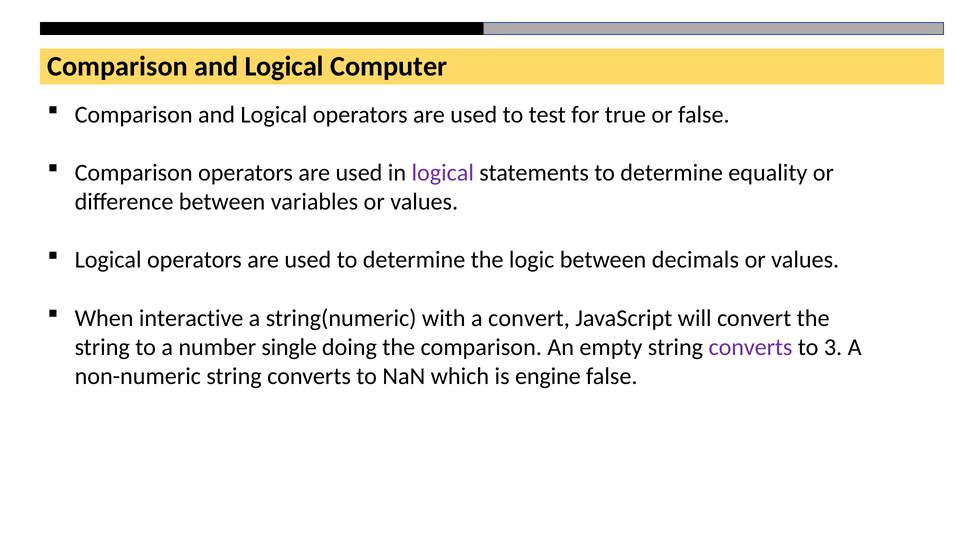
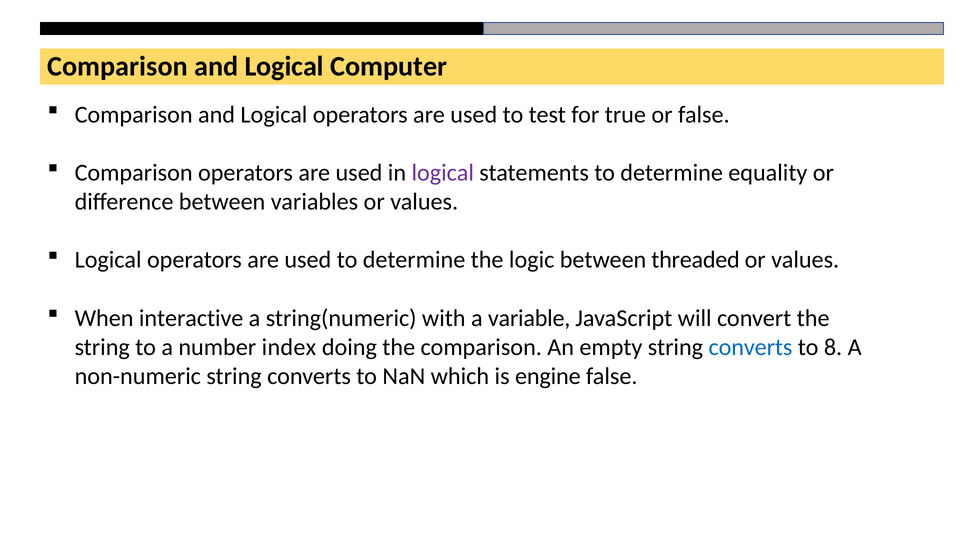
decimals: decimals -> threaded
a convert: convert -> variable
single: single -> index
converts at (750, 347) colour: purple -> blue
3: 3 -> 8
